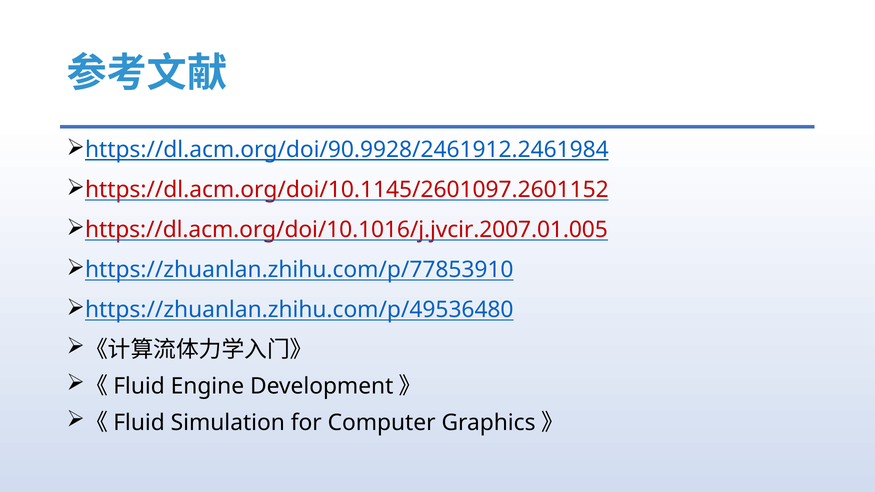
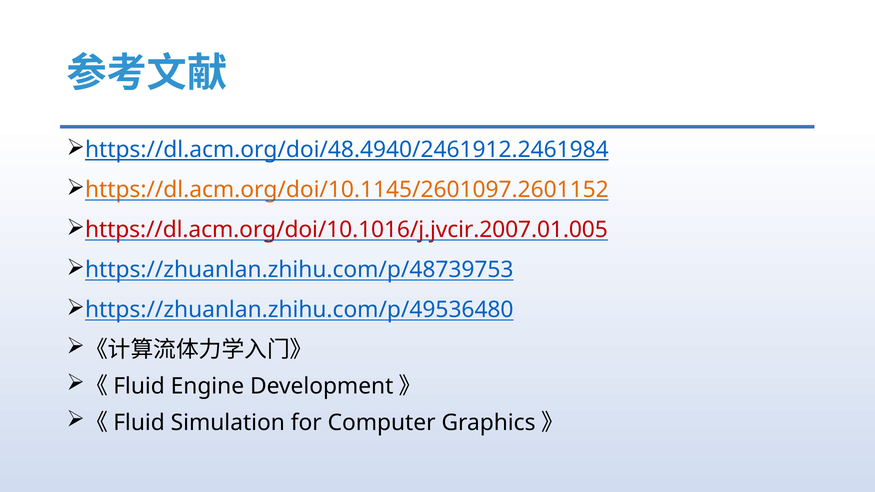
https://dl.acm.org/doi/90.9928/2461912.2461984: https://dl.acm.org/doi/90.9928/2461912.2461984 -> https://dl.acm.org/doi/48.4940/2461912.2461984
https://dl.acm.org/doi/10.1145/2601097.2601152 colour: red -> orange
https://zhuanlan.zhihu.com/p/77853910: https://zhuanlan.zhihu.com/p/77853910 -> https://zhuanlan.zhihu.com/p/48739753
